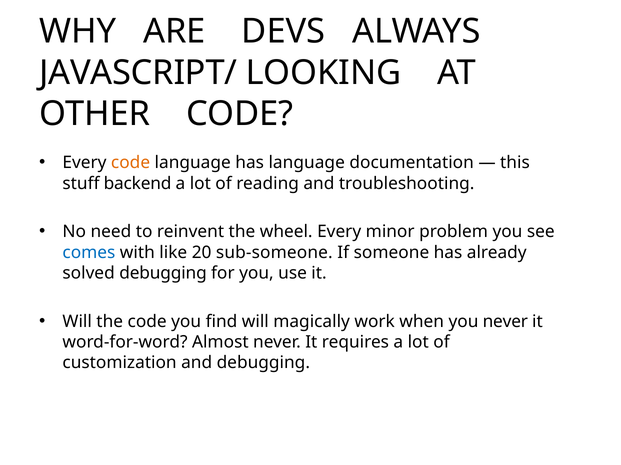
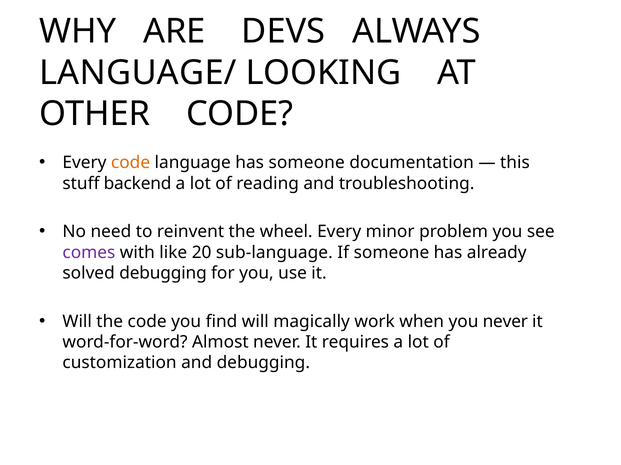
JAVASCRIPT/: JAVASCRIPT/ -> LANGUAGE/
has language: language -> someone
comes colour: blue -> purple
sub-someone: sub-someone -> sub-language
